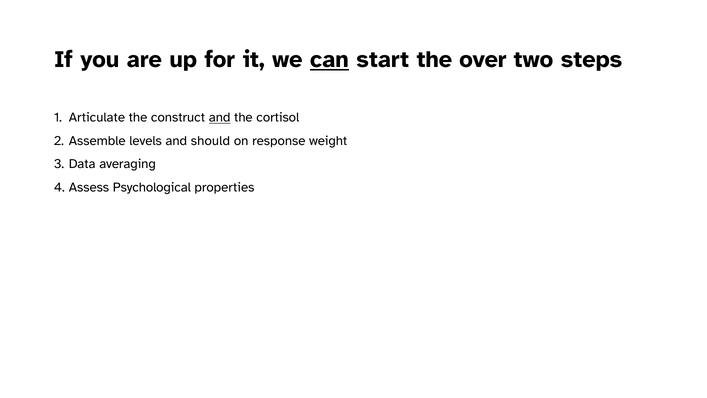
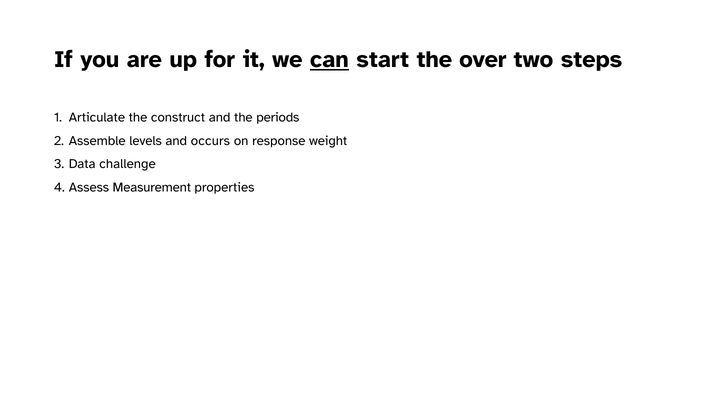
and at (220, 117) underline: present -> none
cortisol: cortisol -> periods
should: should -> occurs
averaging: averaging -> challenge
Psychological: Psychological -> Measurement
